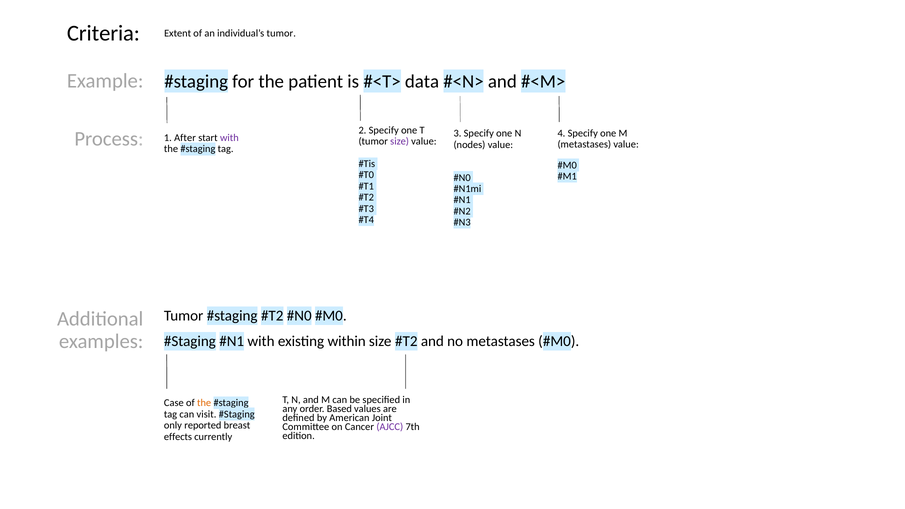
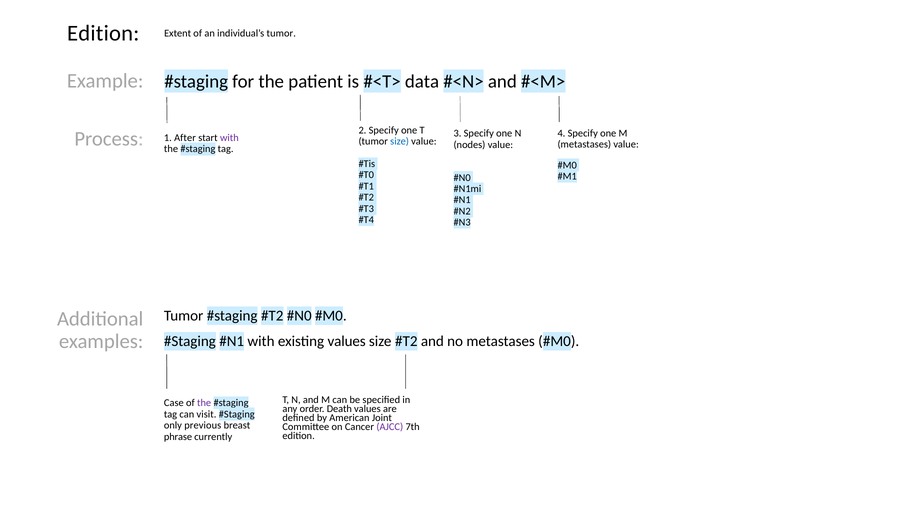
Criteria at (103, 33): Criteria -> Edition
size at (400, 141) colour: purple -> blue
existing within: within -> values
the at (204, 403) colour: orange -> purple
Based: Based -> Death
reported: reported -> previous
effects: effects -> phrase
